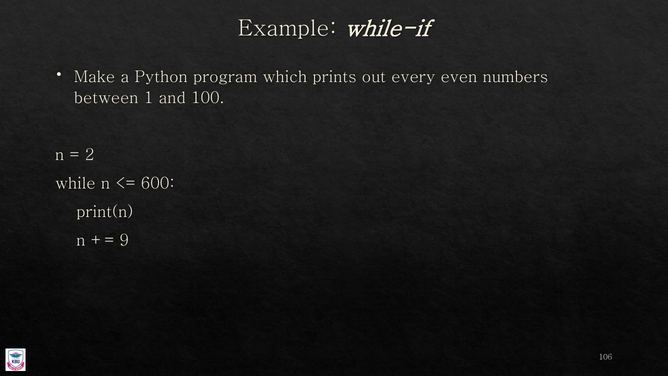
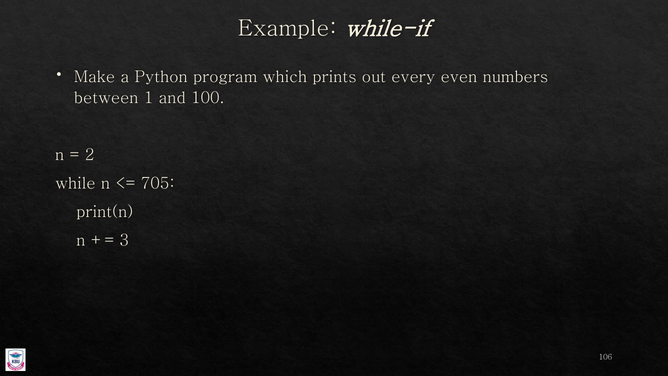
600: 600 -> 705
9: 9 -> 3
